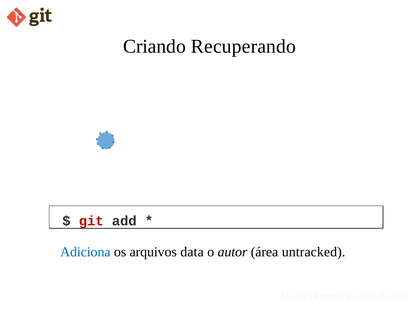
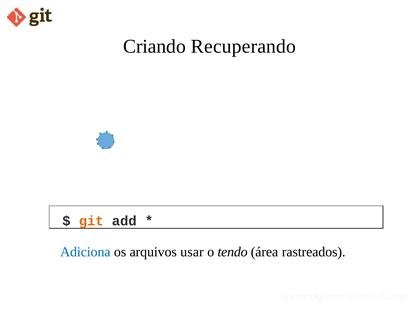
git colour: red -> orange
data: data -> usar
autor: autor -> tendo
untracked: untracked -> rastreados
